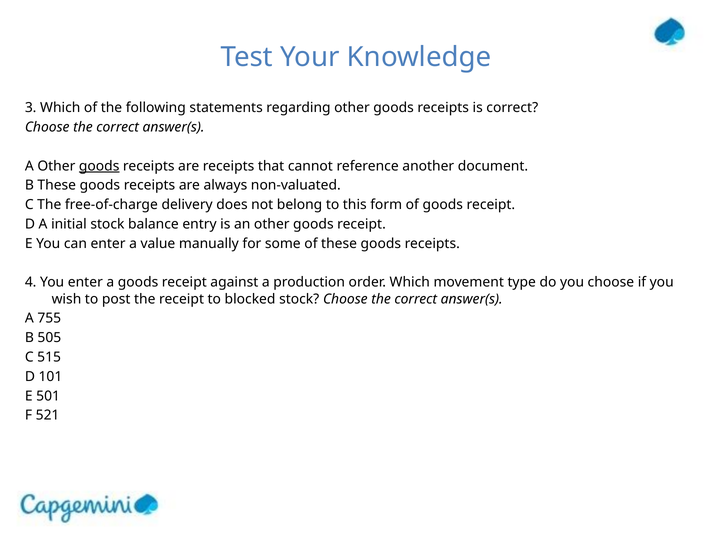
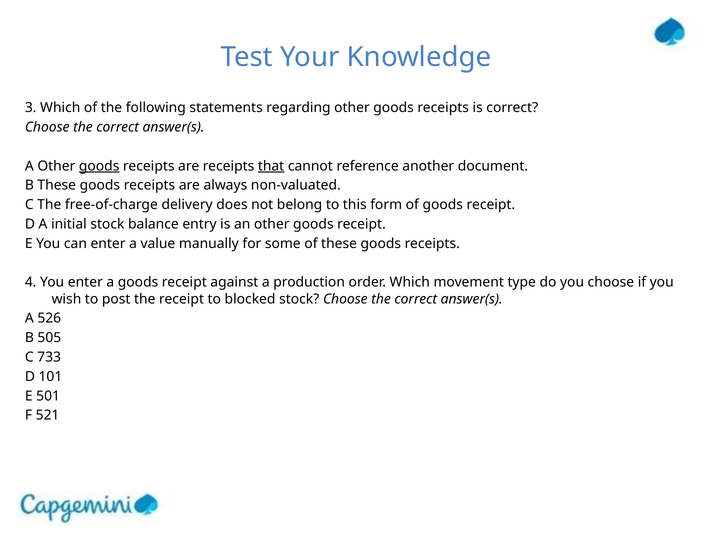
that underline: none -> present
755: 755 -> 526
515: 515 -> 733
